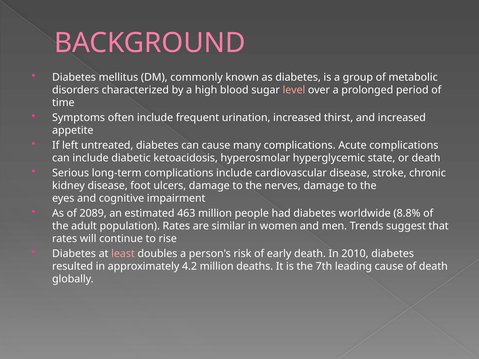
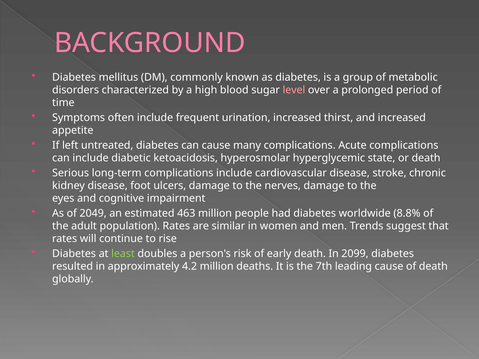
2089: 2089 -> 2049
least colour: pink -> light green
2010: 2010 -> 2099
